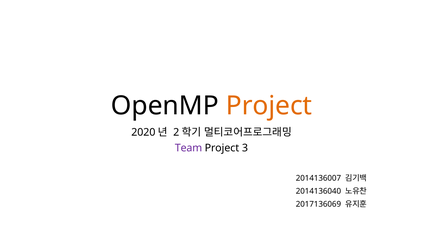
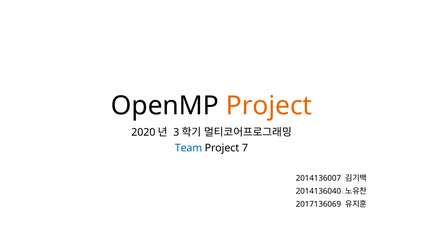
2: 2 -> 3
Team colour: purple -> blue
3: 3 -> 7
